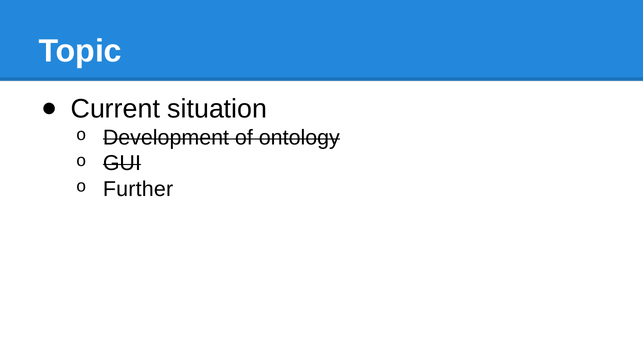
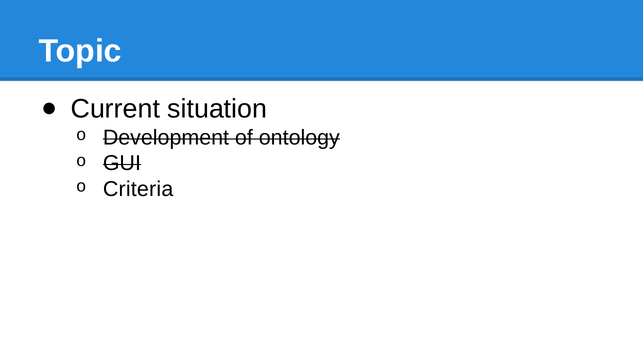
Further: Further -> Criteria
